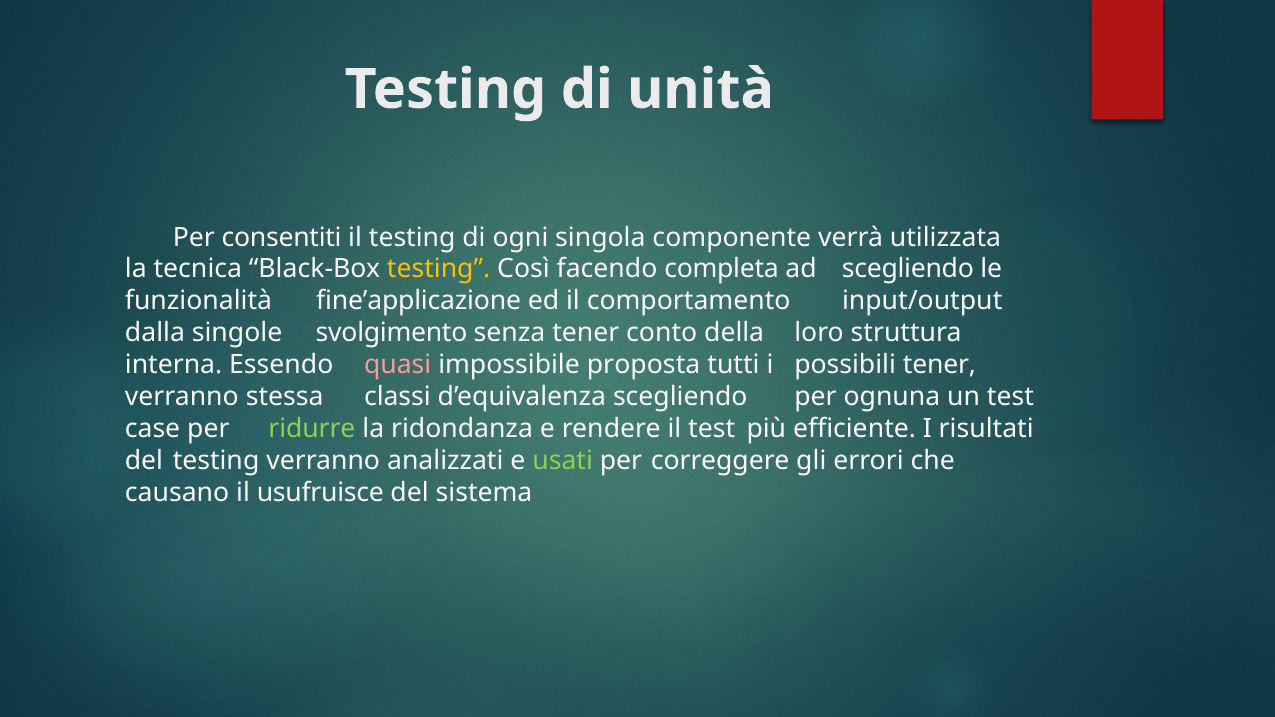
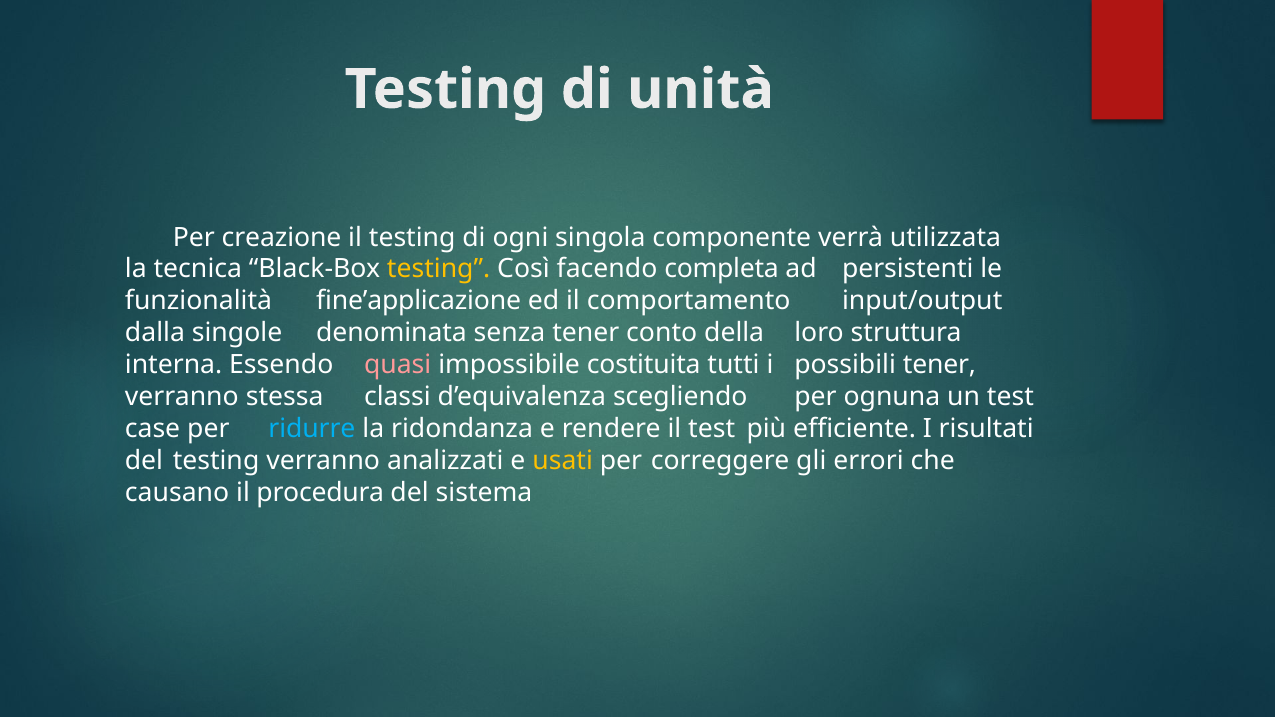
consentiti: consentiti -> creazione
ad scegliendo: scegliendo -> persistenti
svolgimento: svolgimento -> denominata
proposta: proposta -> costituita
ridurre colour: light green -> light blue
usati colour: light green -> yellow
usufruisce: usufruisce -> procedura
